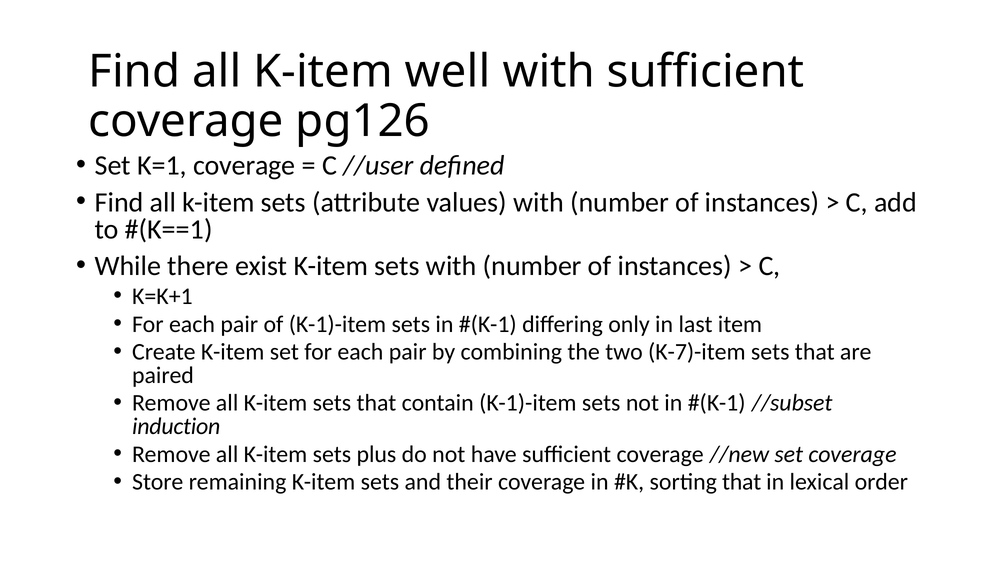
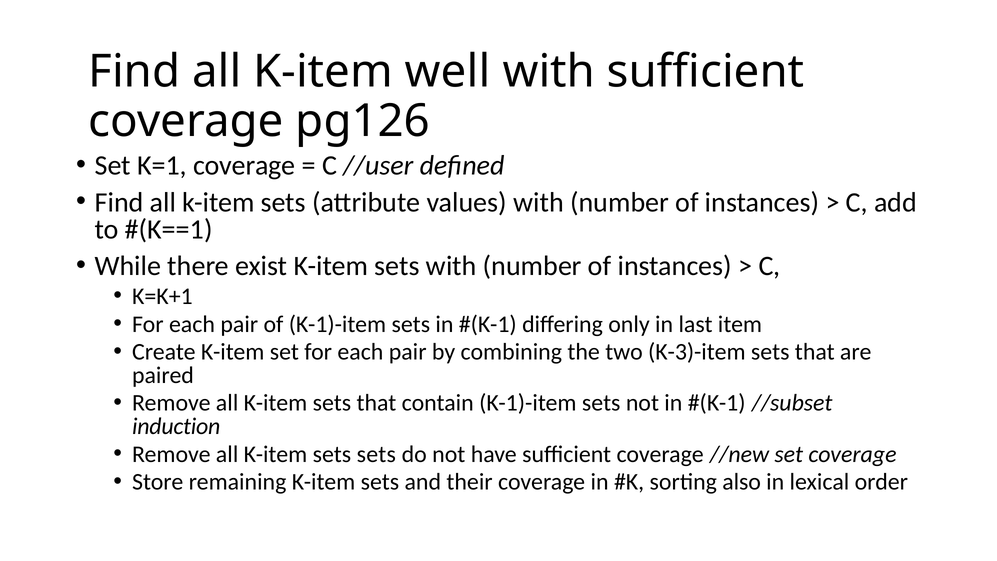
K-7)-item: K-7)-item -> K-3)-item
sets plus: plus -> sets
sorting that: that -> also
